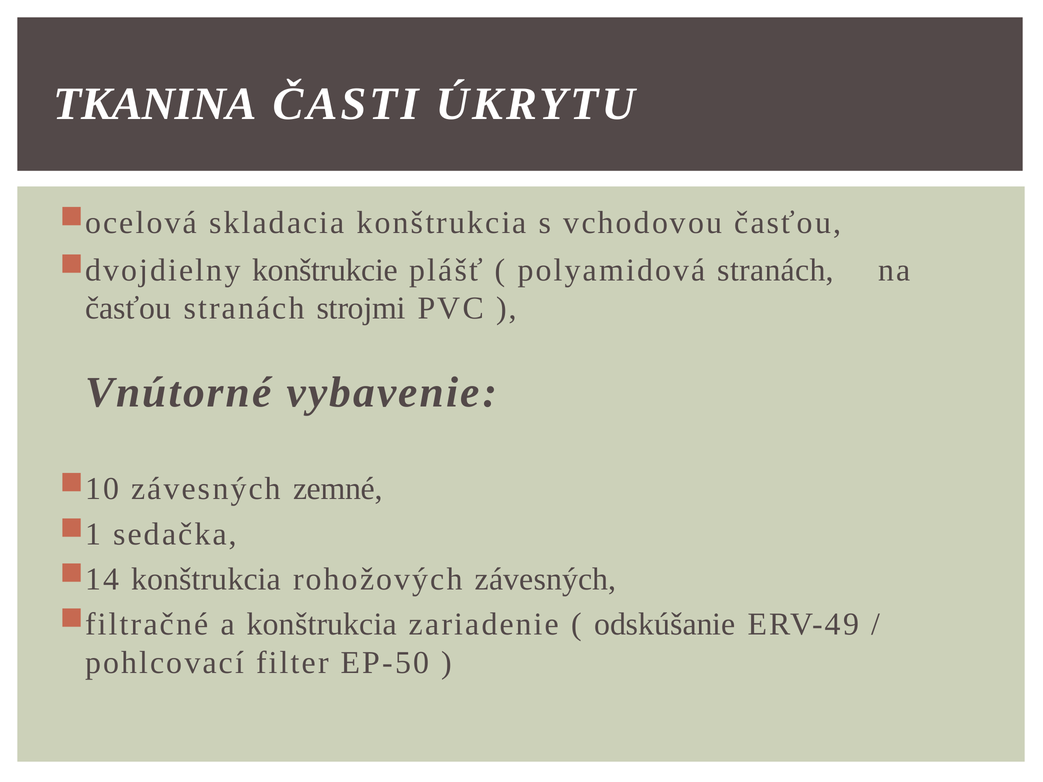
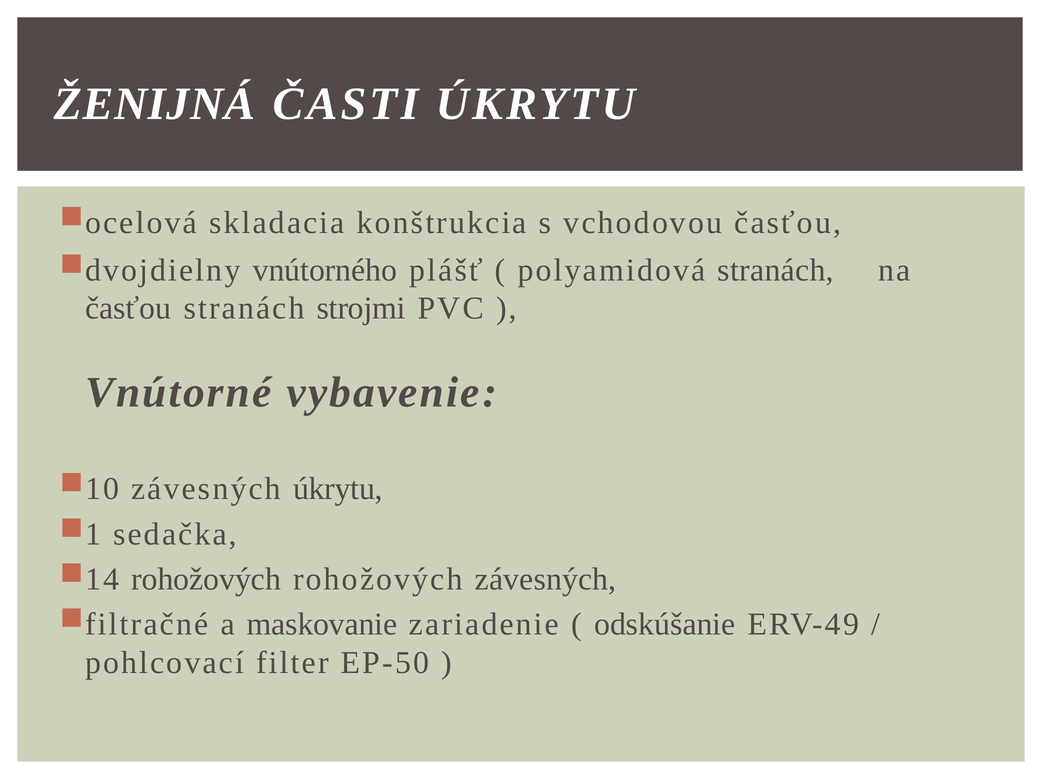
TKANINA: TKANINA -> ŽENIJNÁ
konštrukcie: konštrukcie -> vnútorného
závesných zemné: zemné -> úkrytu
konštrukcia at (206, 579): konštrukcia -> rohožových
a konštrukcia: konštrukcia -> maskovanie
